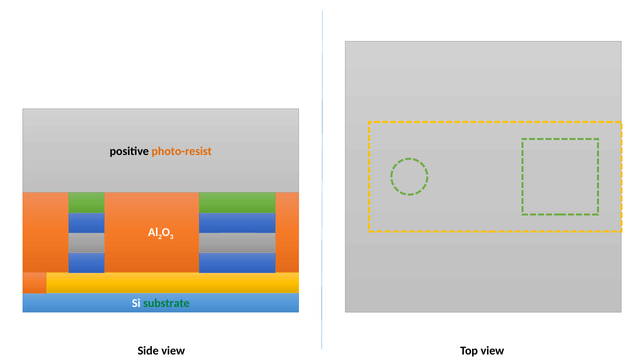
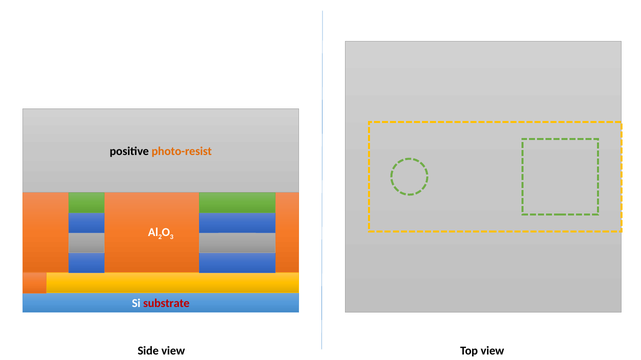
substrate colour: green -> red
